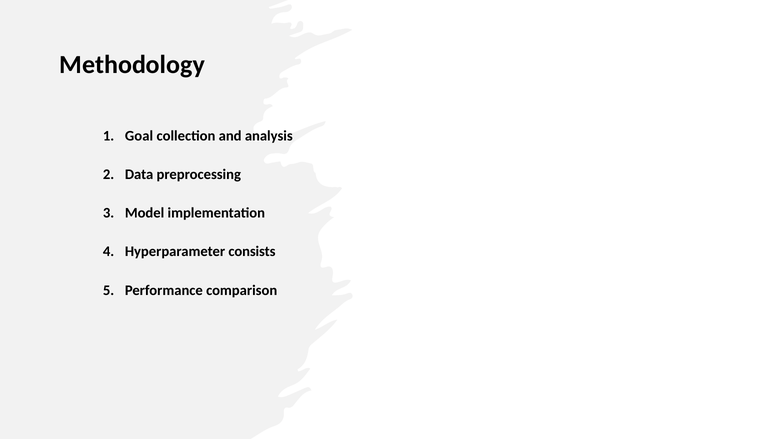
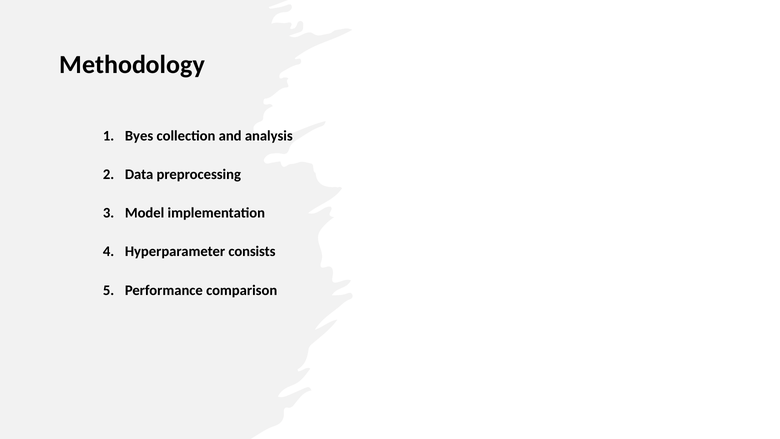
Goal: Goal -> Byes
